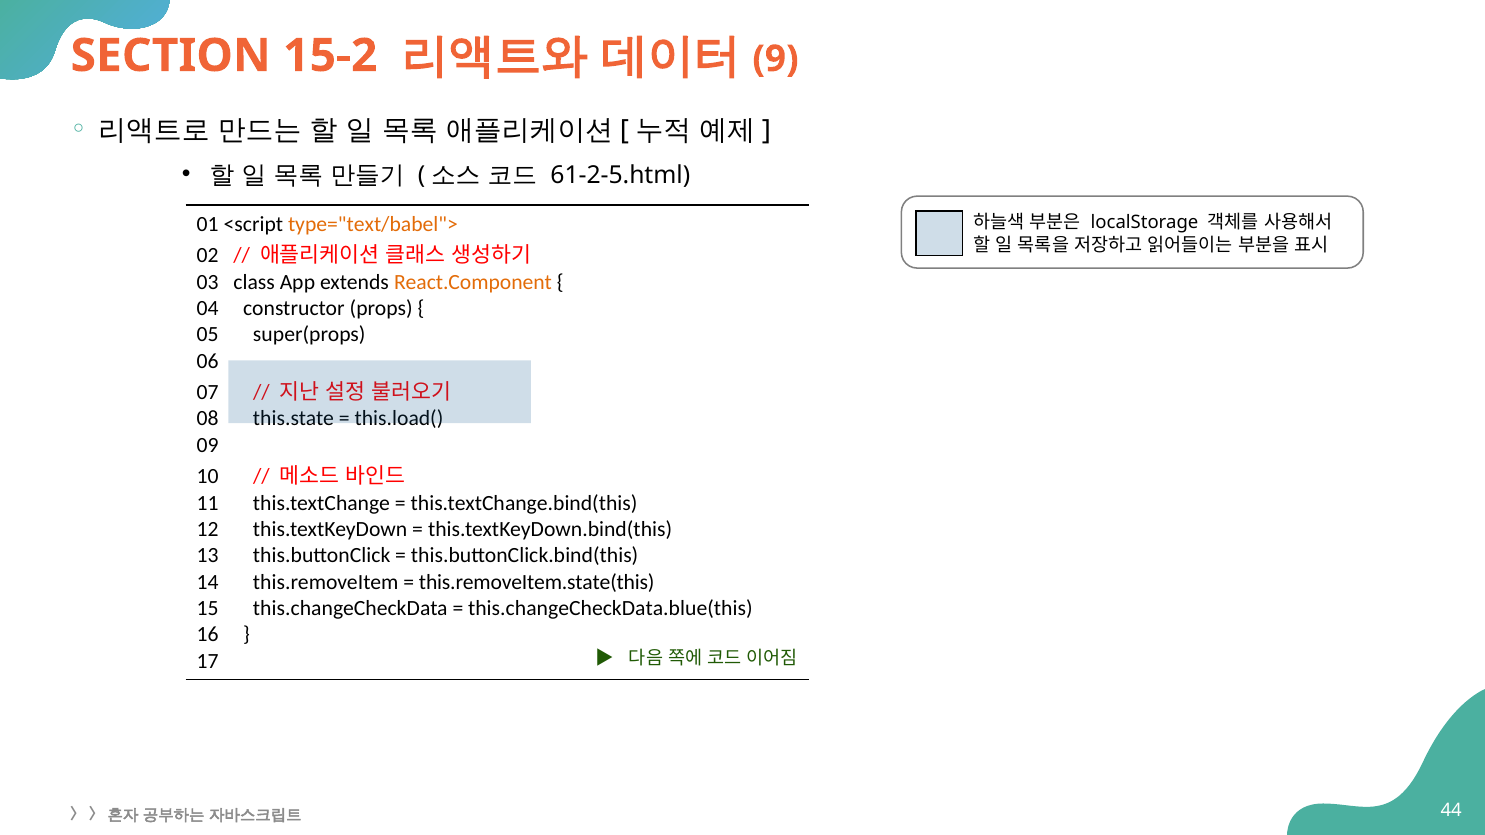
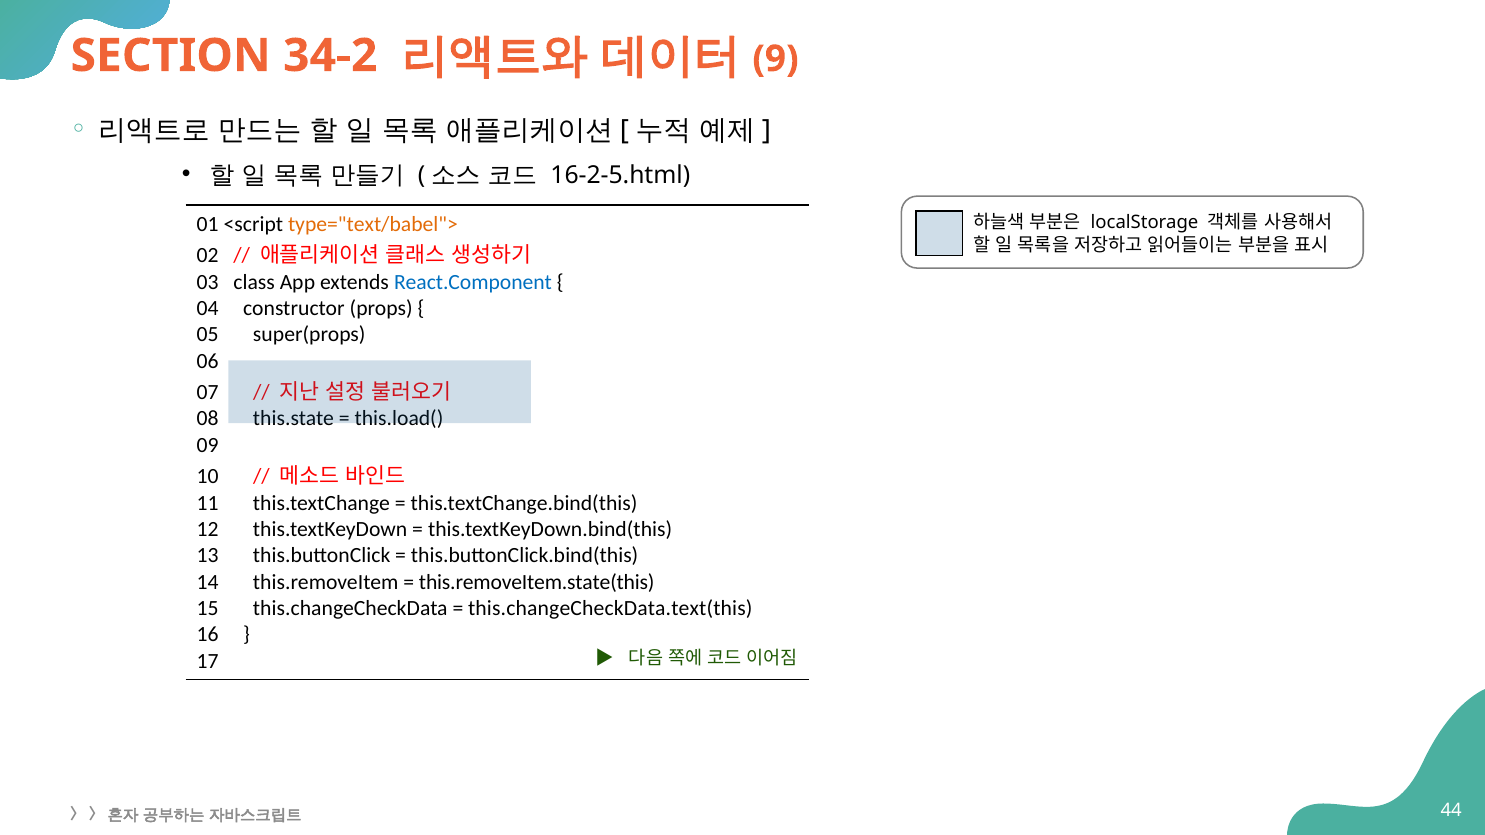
15-2: 15-2 -> 34-2
61-2-5.html: 61-2-5.html -> 16-2-5.html
React.Component colour: orange -> blue
this.changeCheckData.blue(this: this.changeCheckData.blue(this -> this.changeCheckData.text(this
